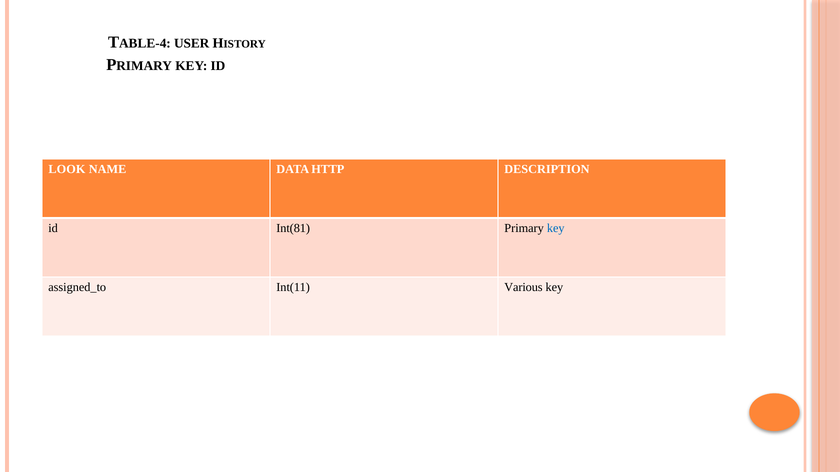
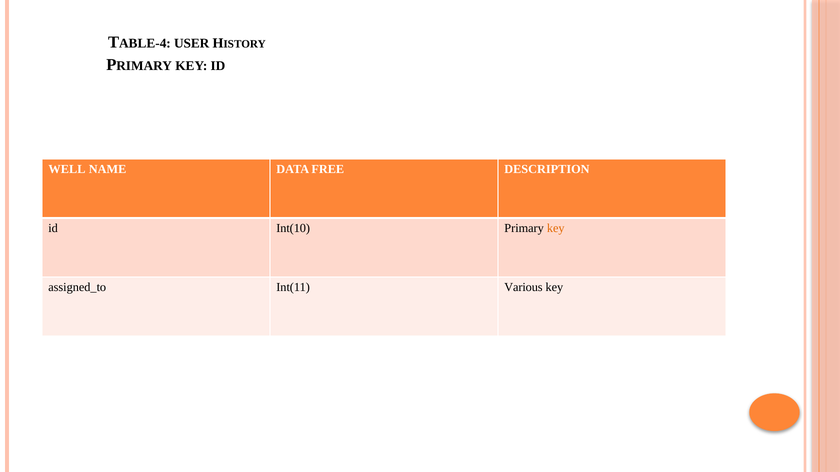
LOOK: LOOK -> WELL
HTTP: HTTP -> FREE
Int(81: Int(81 -> Int(10
key at (556, 228) colour: blue -> orange
